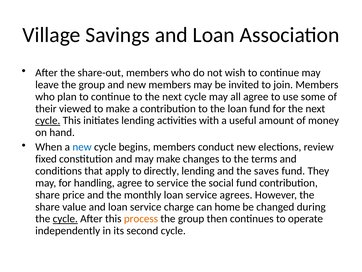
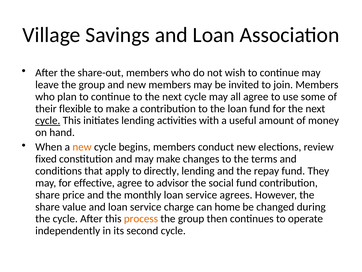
viewed: viewed -> flexible
new at (82, 147) colour: blue -> orange
saves: saves -> repay
handling: handling -> effective
to service: service -> advisor
cycle at (65, 218) underline: present -> none
